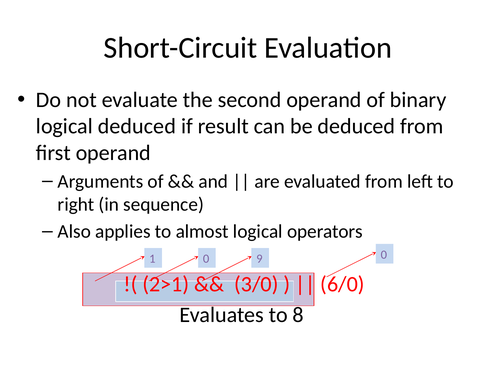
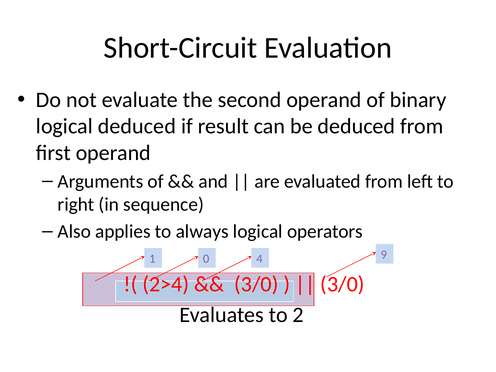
almost: almost -> always
9: 9 -> 4
1 0: 0 -> 9
2>1: 2>1 -> 2>4
6/0 at (342, 284): 6/0 -> 3/0
8: 8 -> 2
